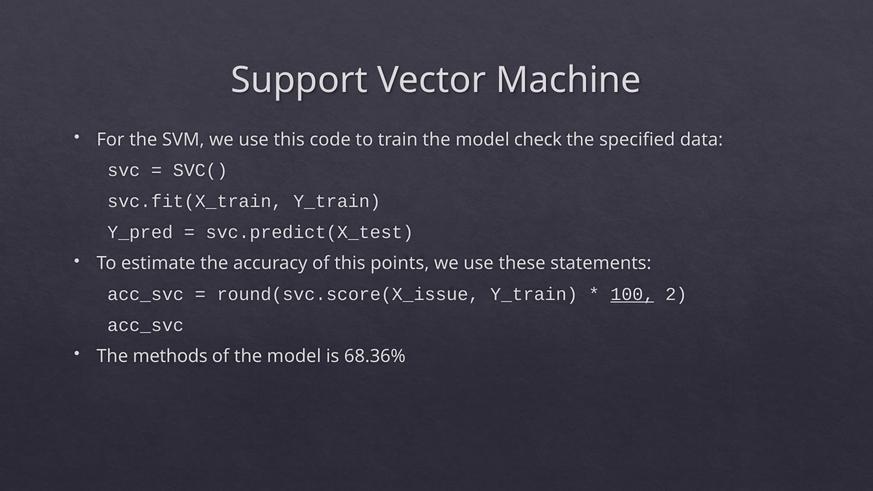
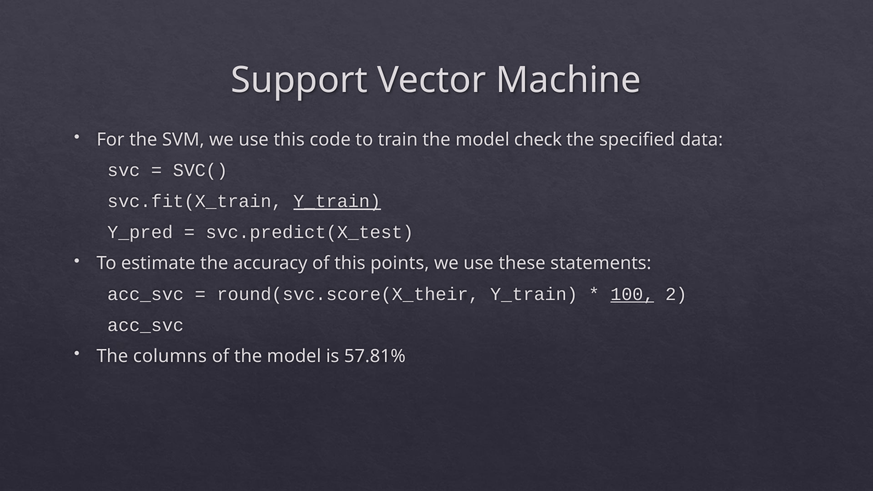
Y_train at (337, 201) underline: none -> present
round(svc.score(X_issue: round(svc.score(X_issue -> round(svc.score(X_their
methods: methods -> columns
68.36%: 68.36% -> 57.81%
